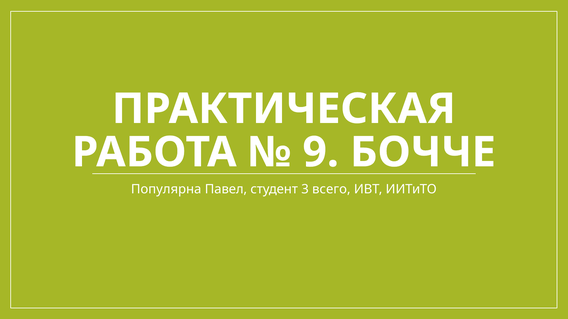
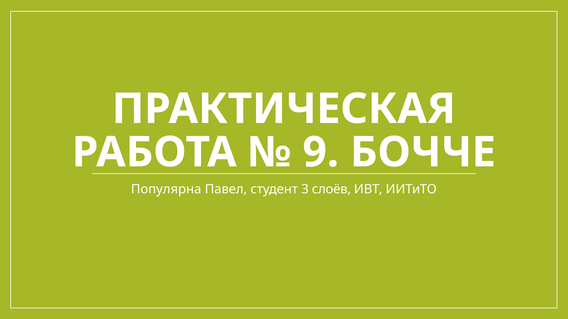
всего: всего -> слоёв
